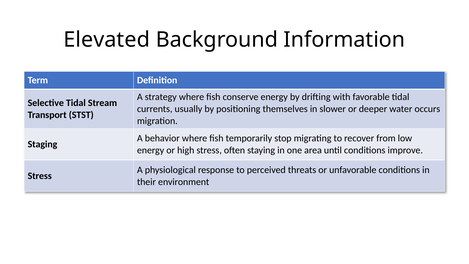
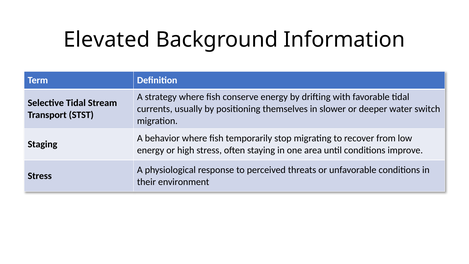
occurs: occurs -> switch
